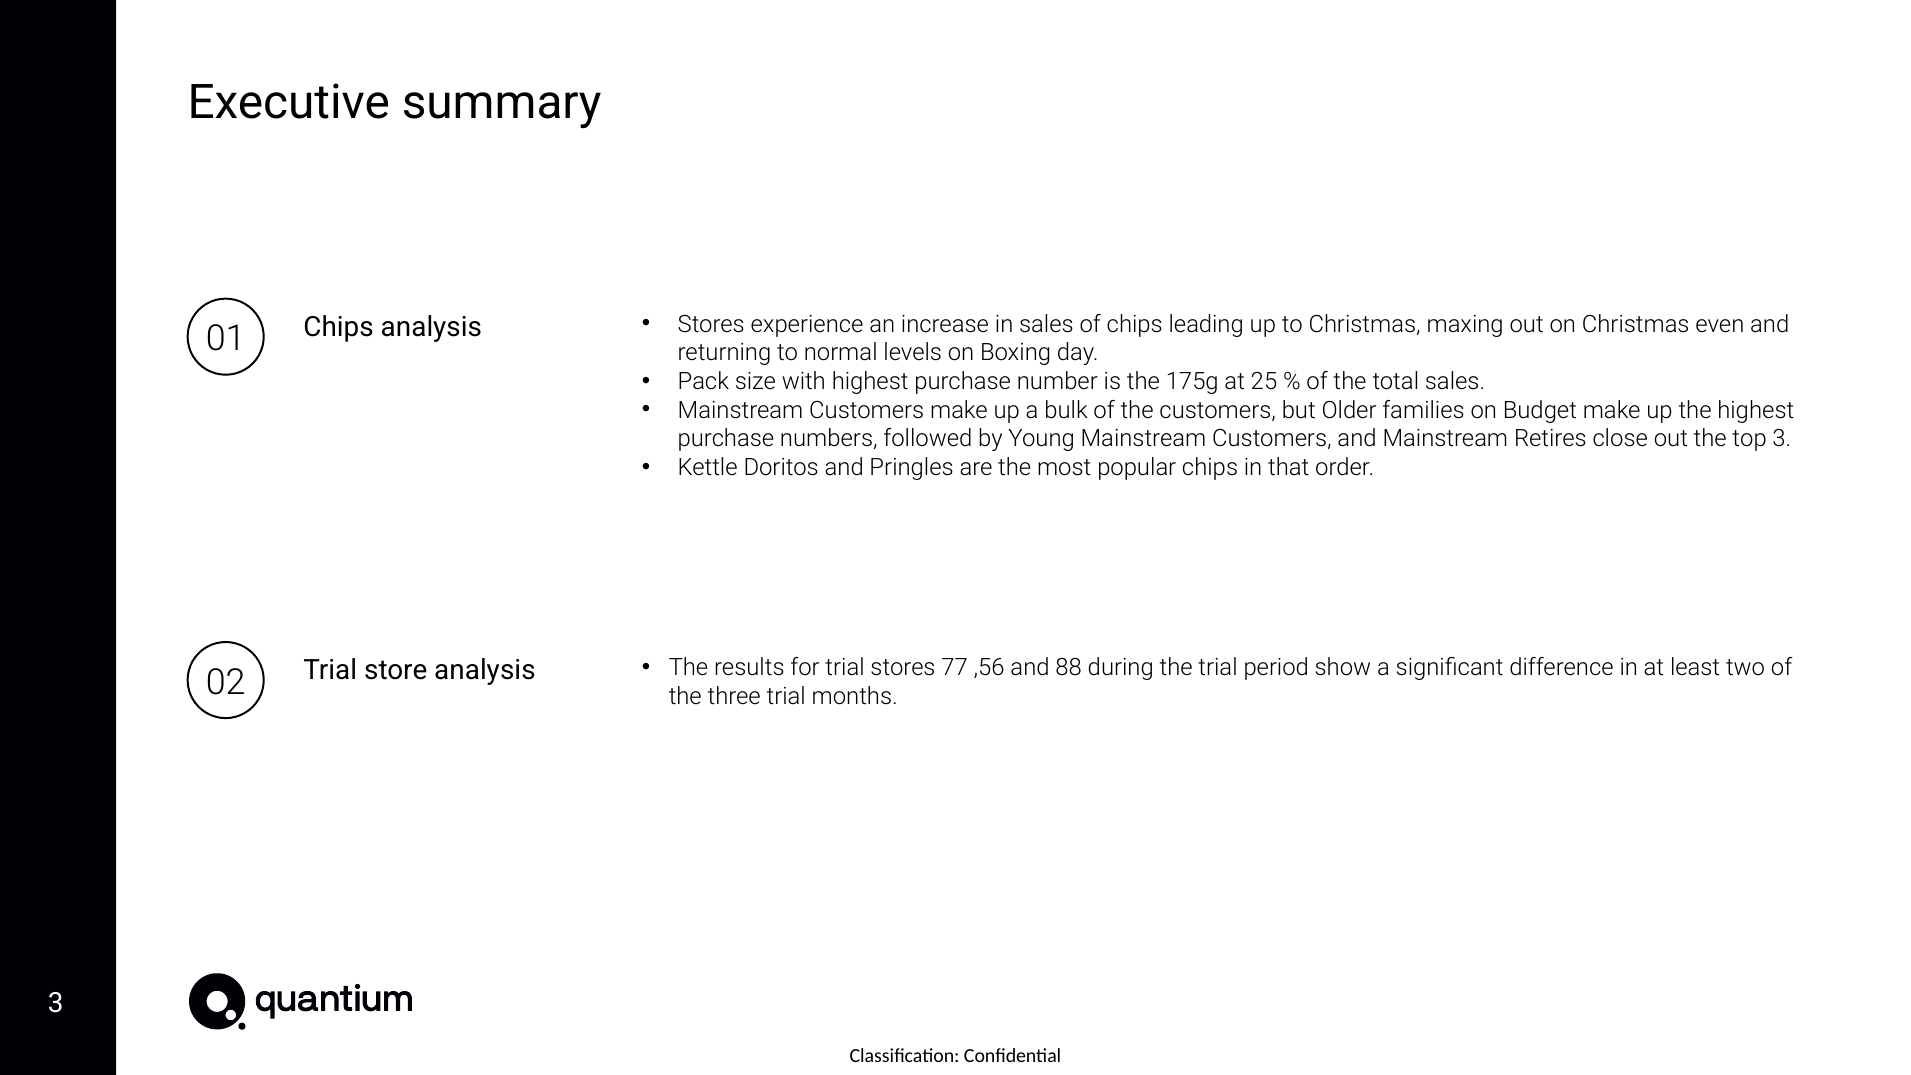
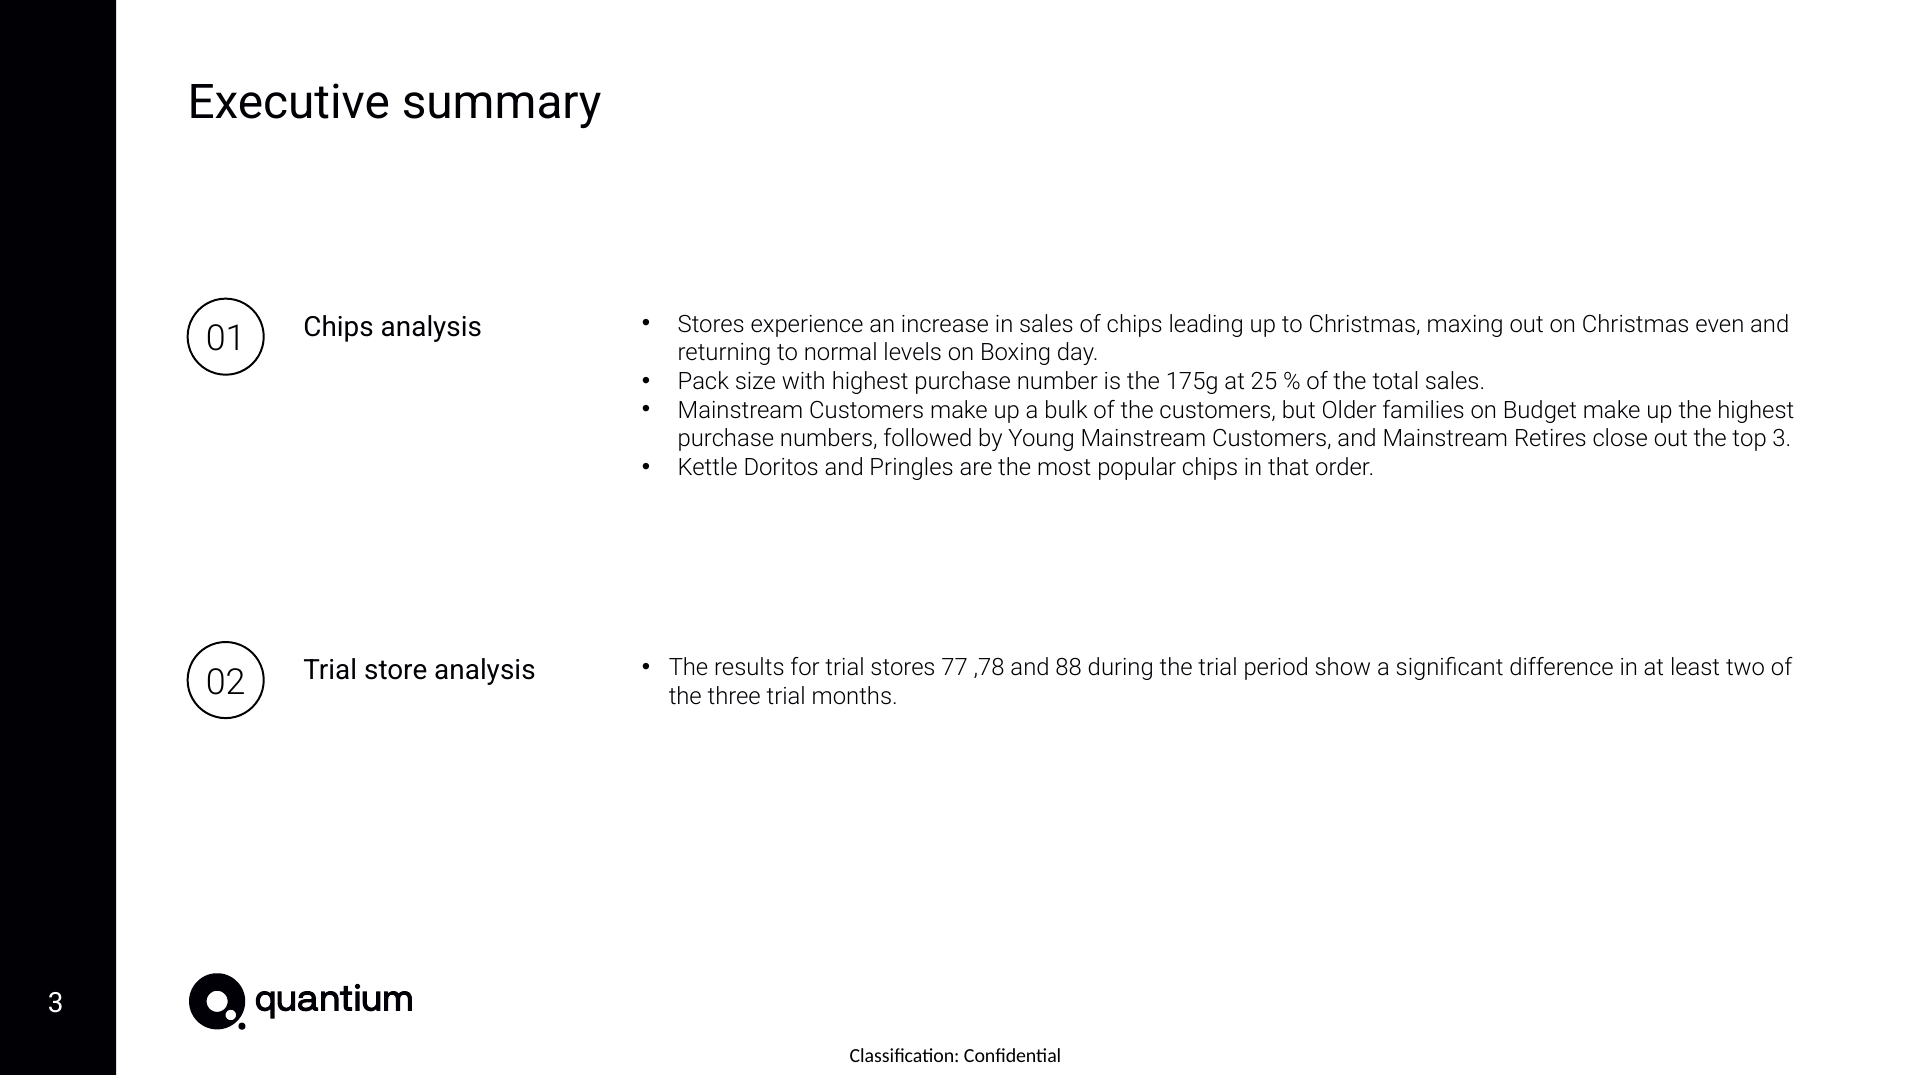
,56: ,56 -> ,78
